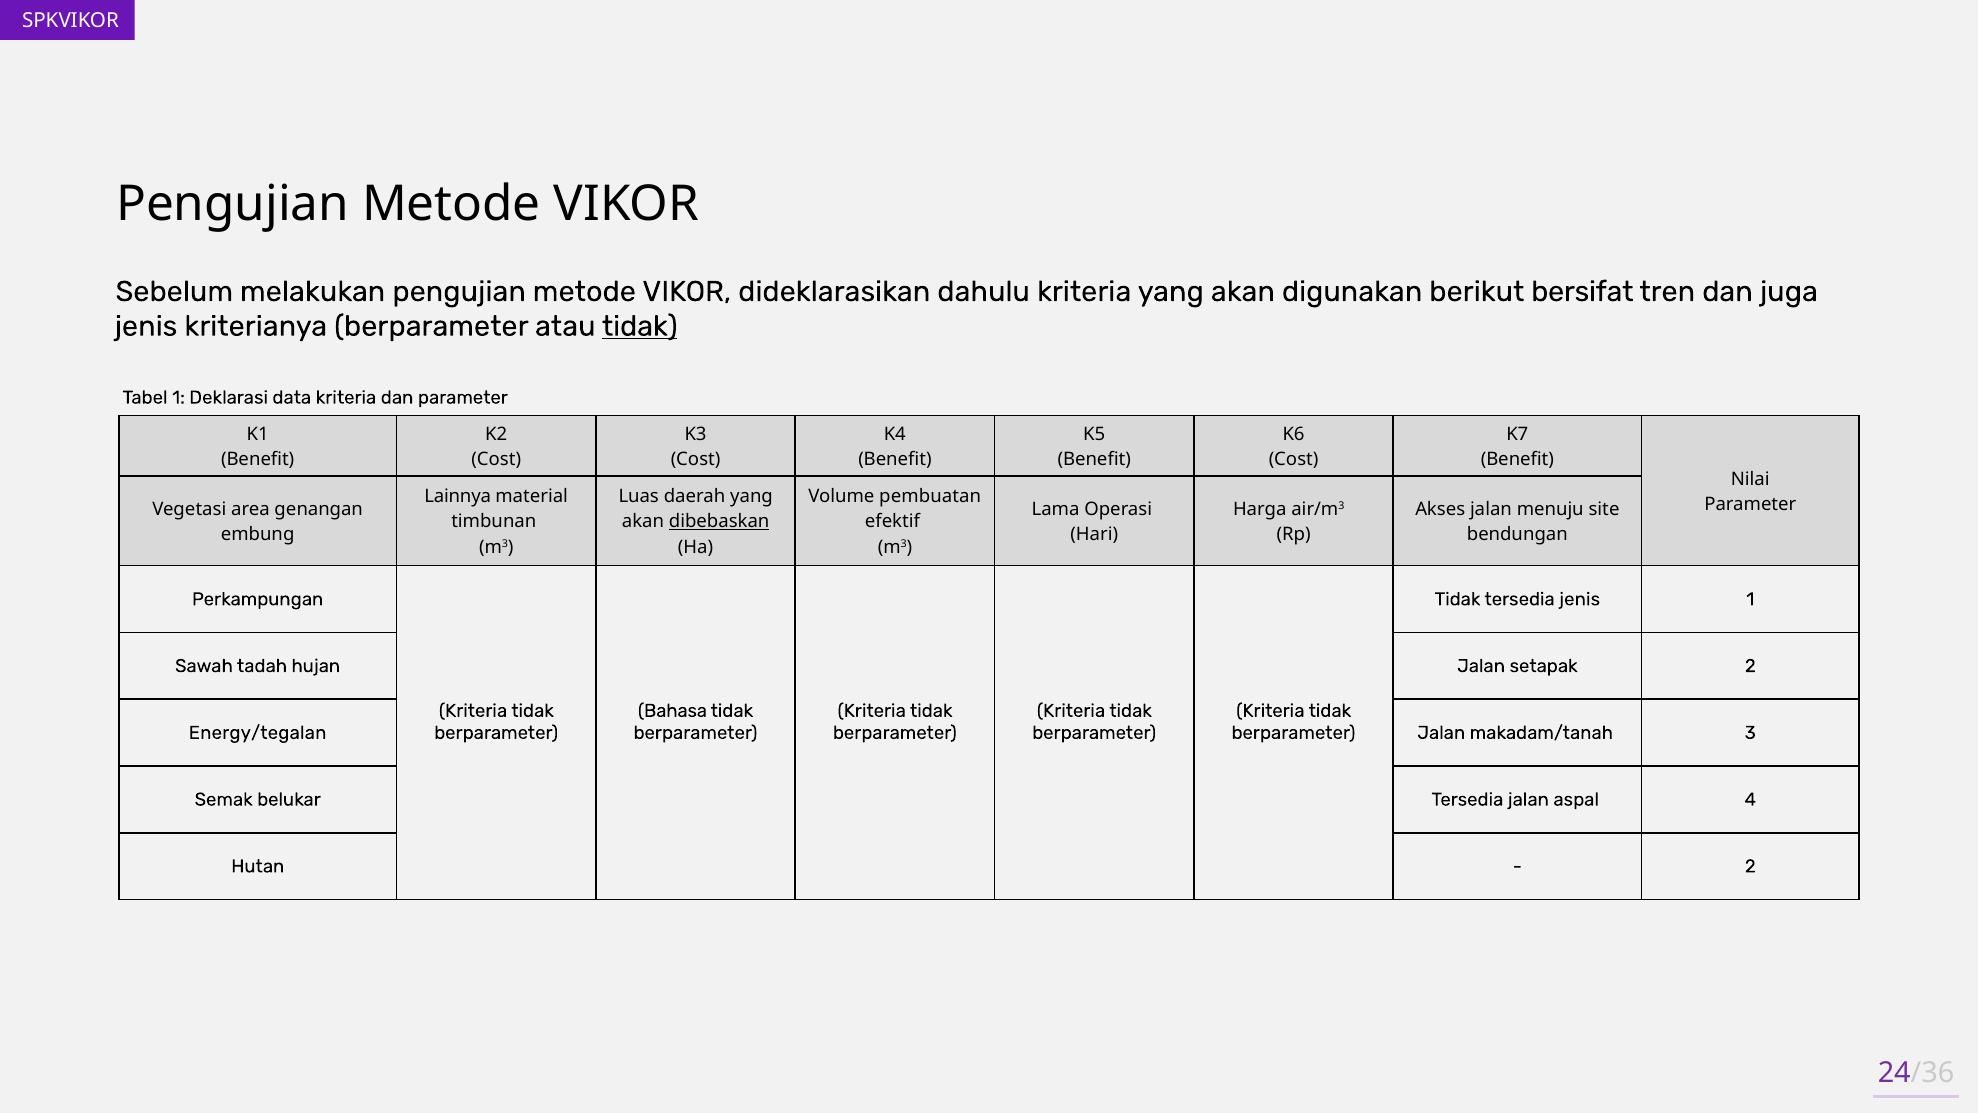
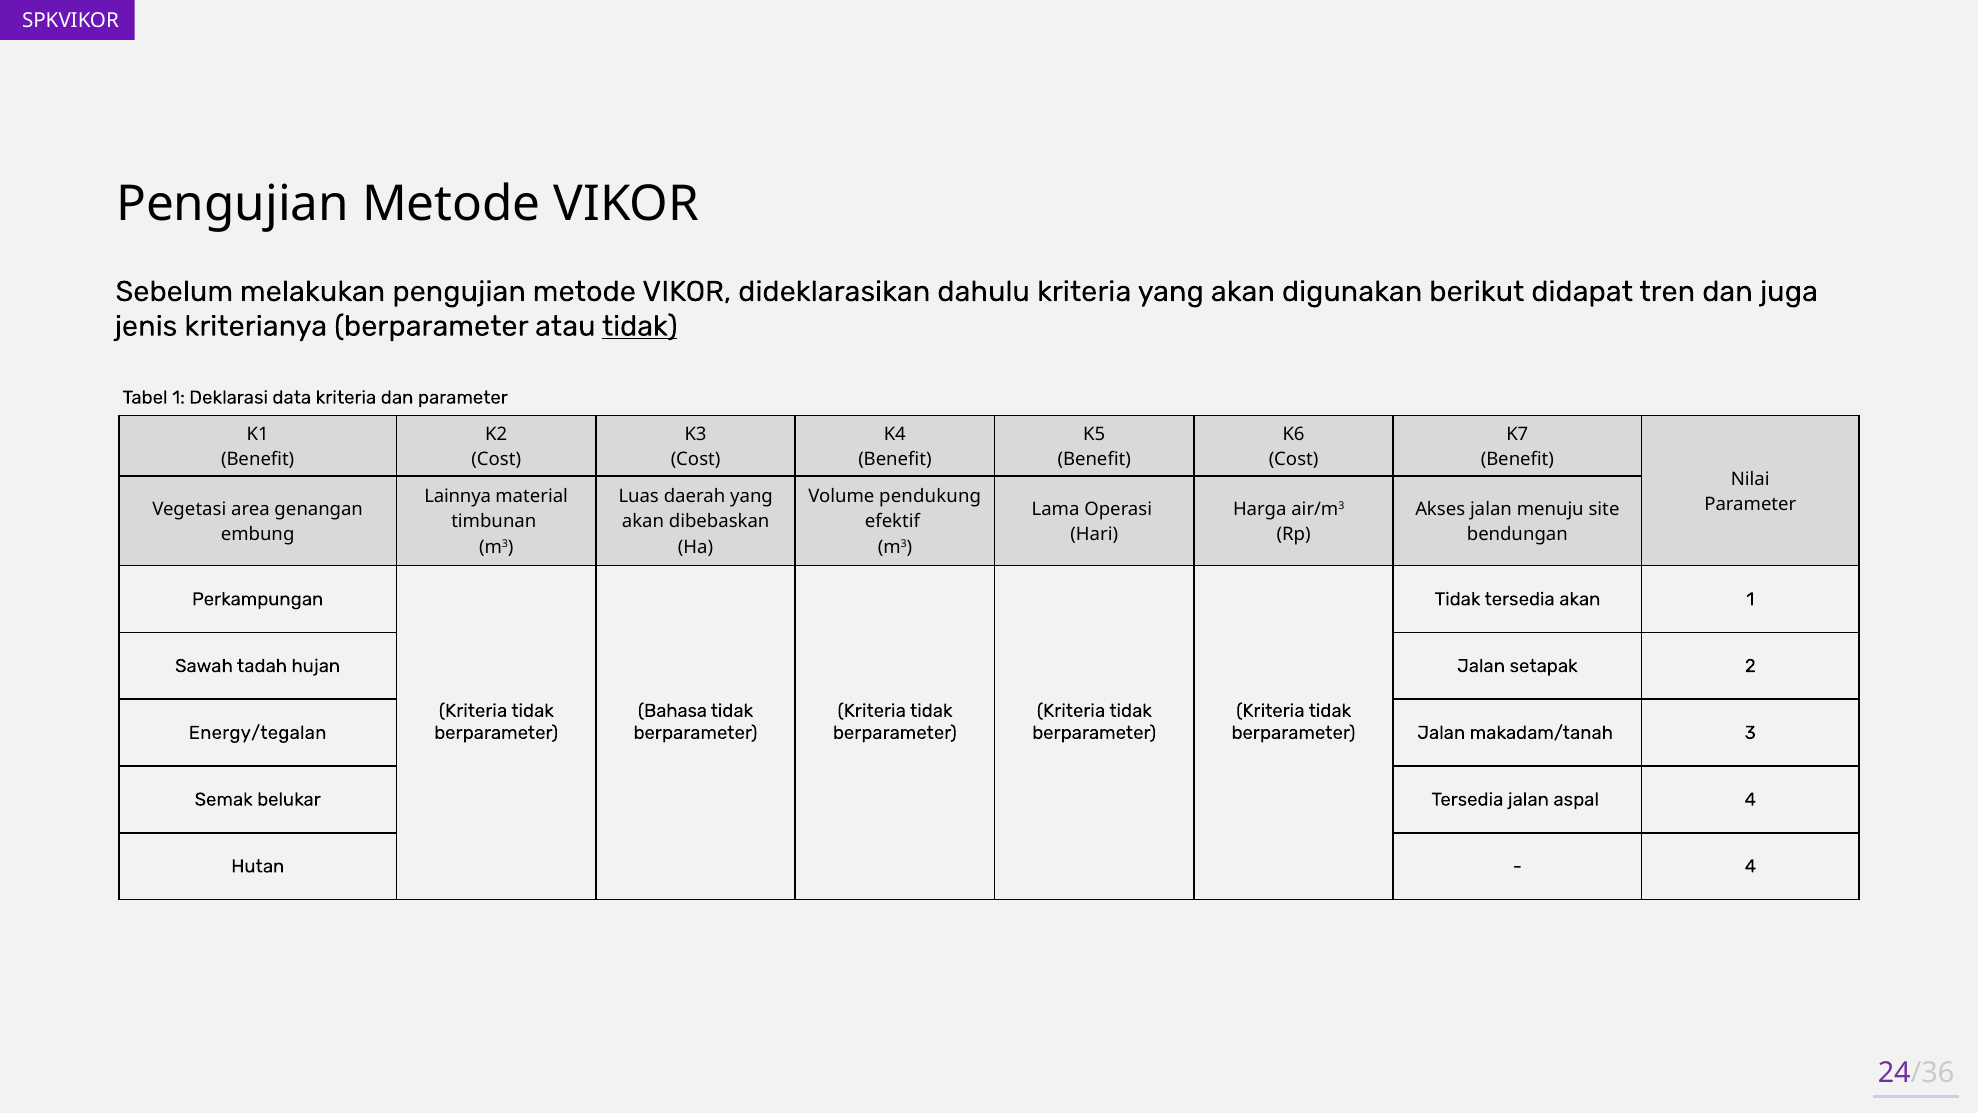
bersifat: bersifat -> didapat
pembuatan: pembuatan -> pendukung
dibebaskan underline: present -> none
tersedia jenis: jenis -> akan
2 at (1750, 866): 2 -> 4
